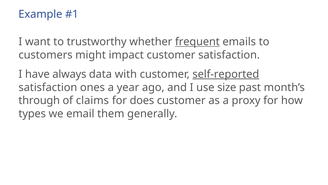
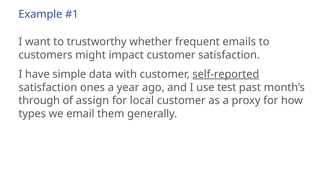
frequent underline: present -> none
always: always -> simple
size: size -> test
claims: claims -> assign
does: does -> local
